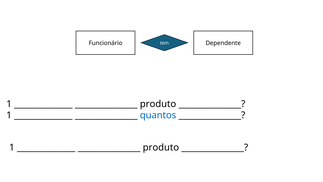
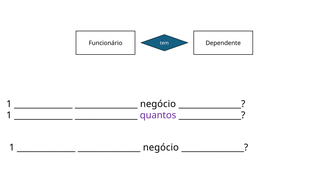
produto at (158, 104): produto -> negócio
quantos colour: blue -> purple
produto at (161, 147): produto -> negócio
